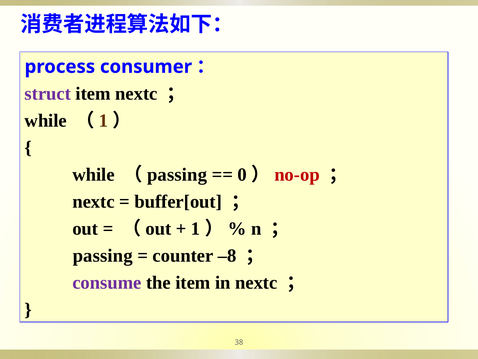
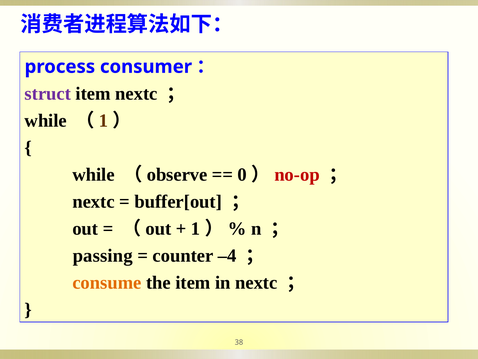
passing at (177, 174): passing -> observe
–8: –8 -> –4
consume colour: purple -> orange
